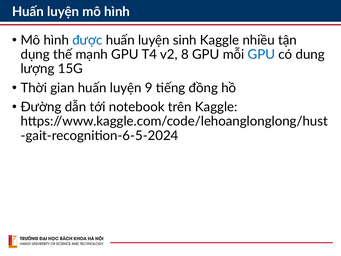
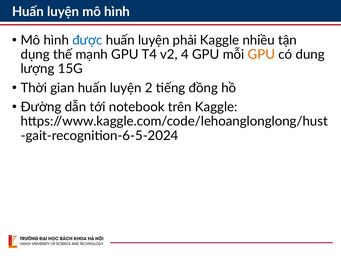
sinh: sinh -> phải
8: 8 -> 4
GPU at (261, 54) colour: blue -> orange
9: 9 -> 2
